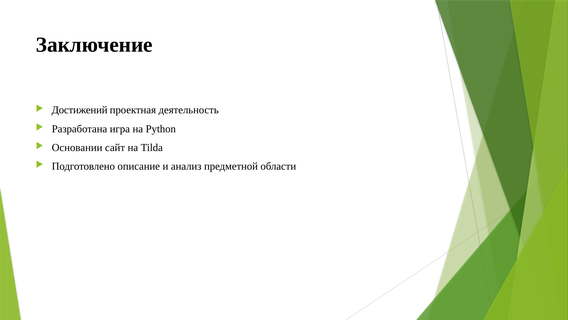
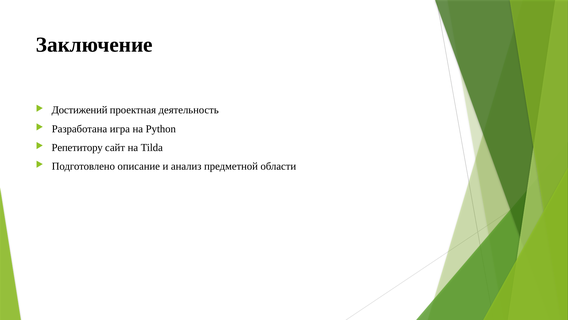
Основании: Основании -> Репетитору
